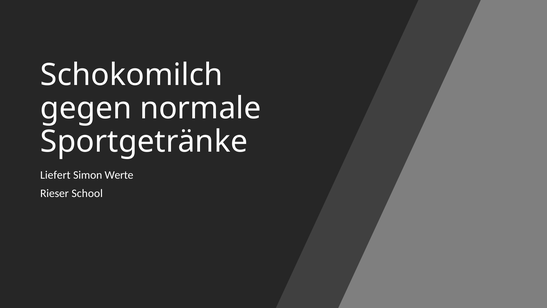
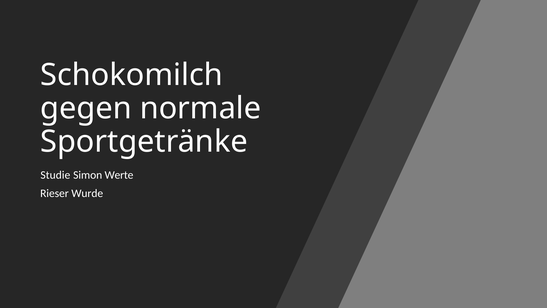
Liefert: Liefert -> Studie
School: School -> Wurde
